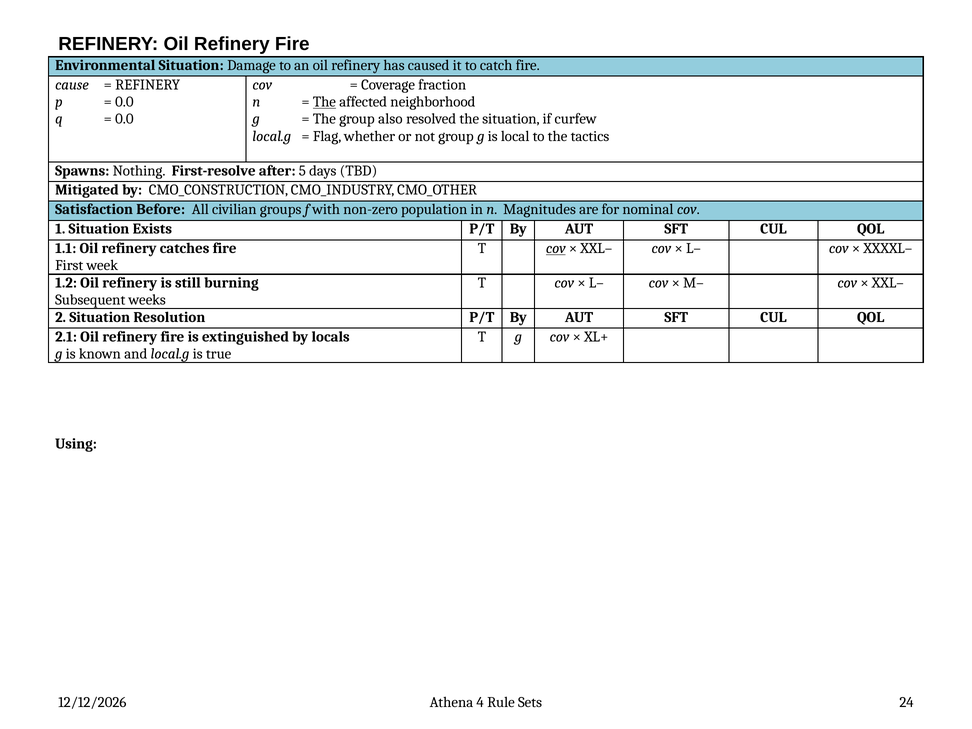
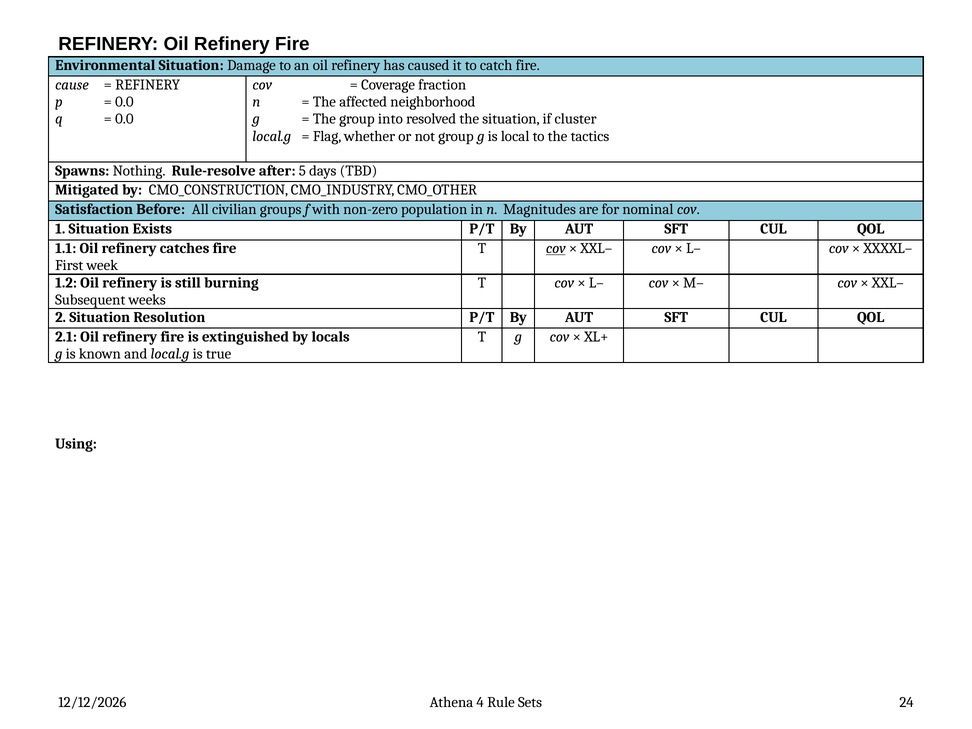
The at (324, 102) underline: present -> none
also: also -> into
curfew: curfew -> cluster
First-resolve: First-resolve -> Rule-resolve
